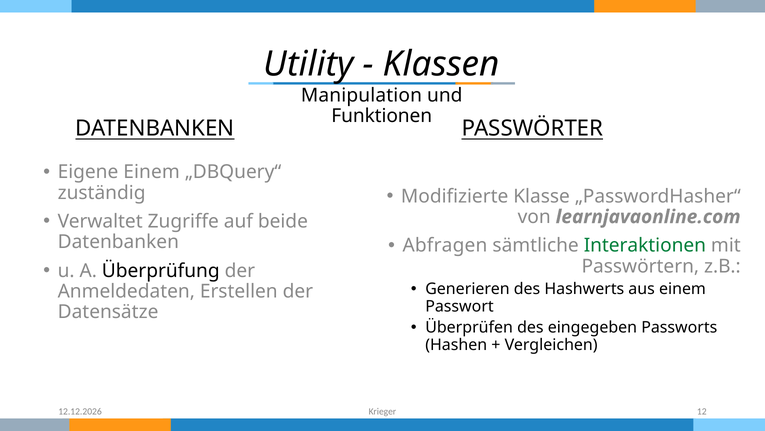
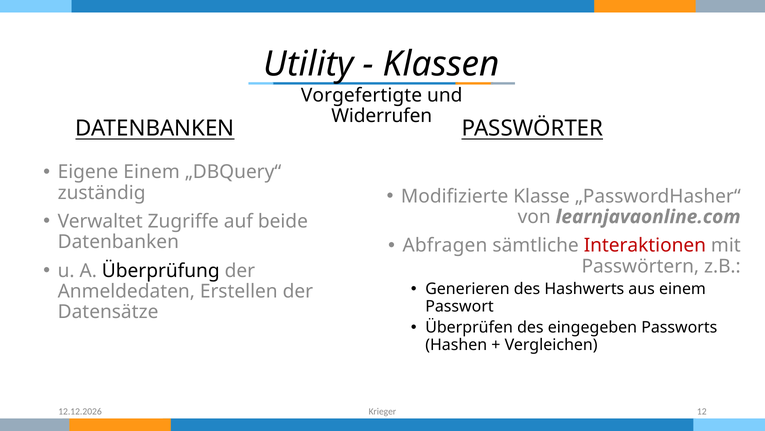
Manipulation: Manipulation -> Vorgefertigte
Funktionen: Funktionen -> Widerrufen
Interaktionen colour: green -> red
